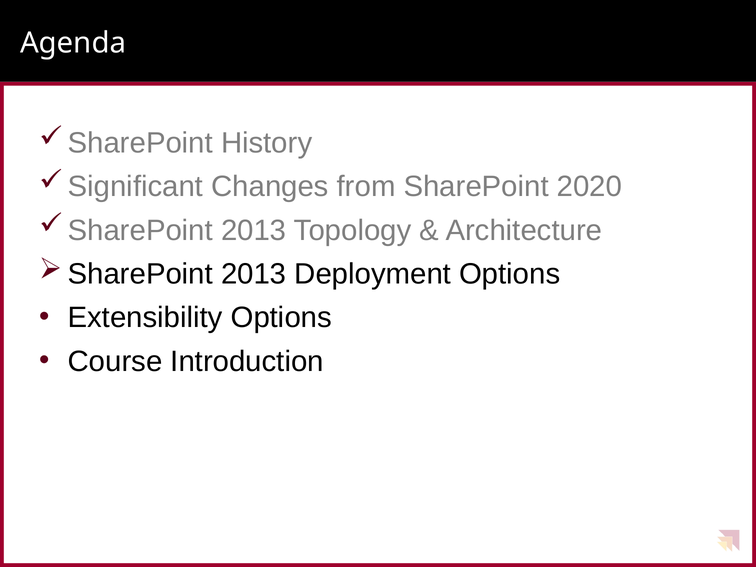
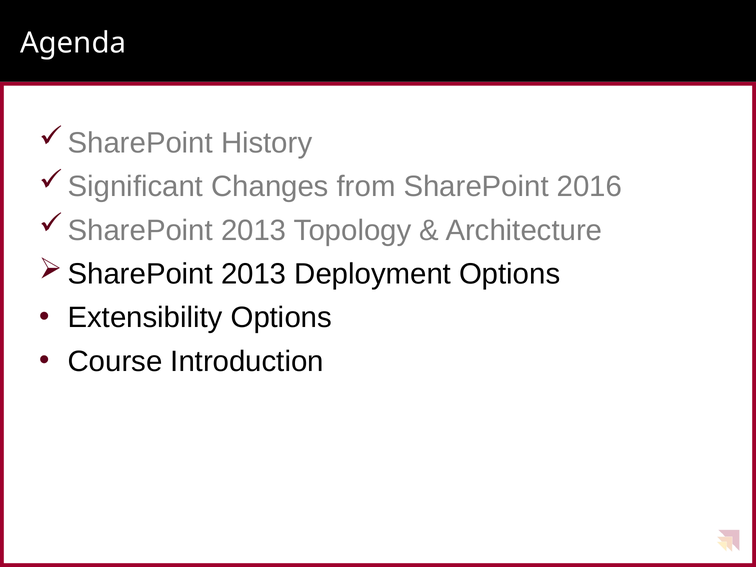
2020: 2020 -> 2016
